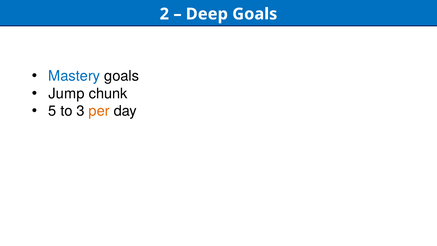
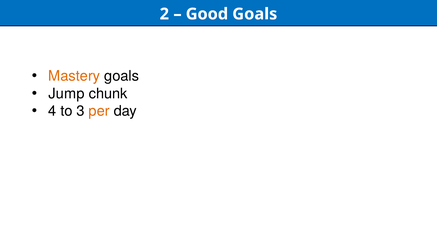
Deep: Deep -> Good
Mastery colour: blue -> orange
5: 5 -> 4
